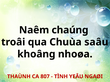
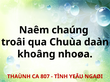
saâu: saâu -> daàn
